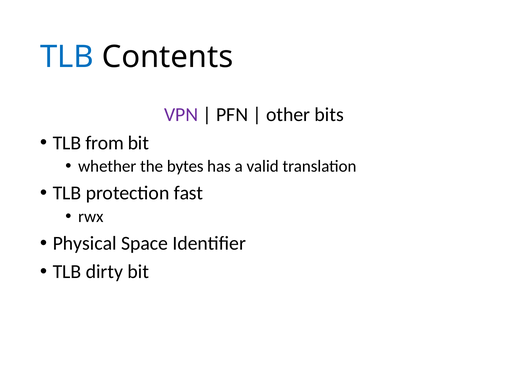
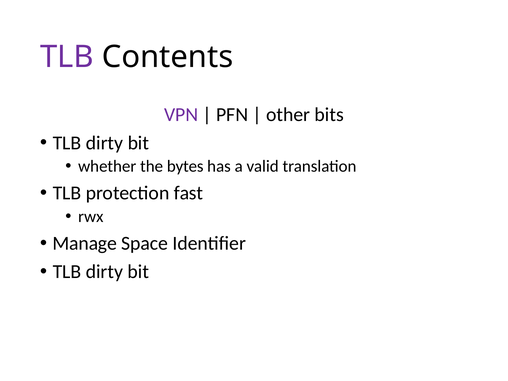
TLB at (67, 57) colour: blue -> purple
from at (105, 143): from -> dirty
Physical: Physical -> Manage
